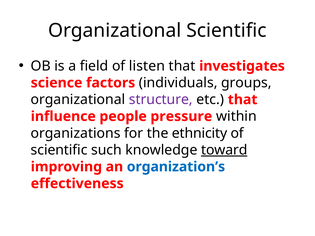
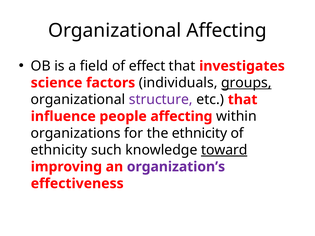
Organizational Scientific: Scientific -> Affecting
listen: listen -> effect
groups underline: none -> present
people pressure: pressure -> affecting
scientific at (59, 150): scientific -> ethnicity
organization’s colour: blue -> purple
